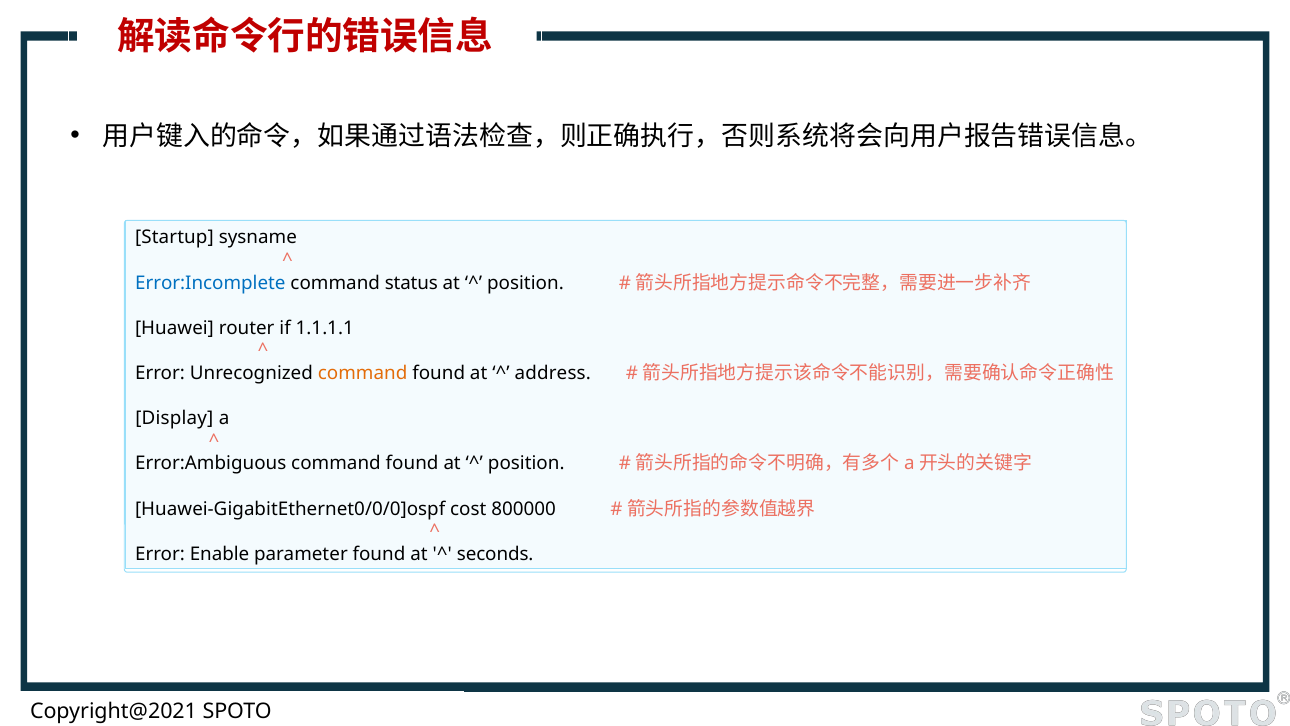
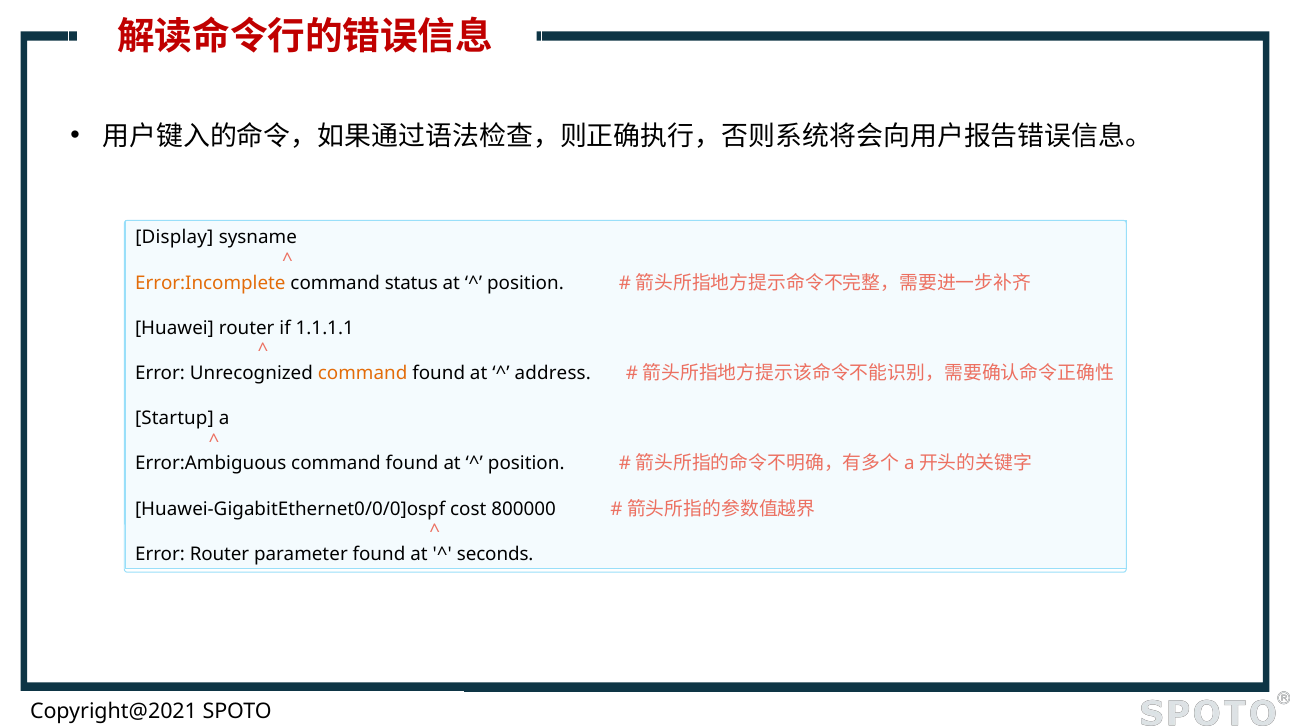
Startup: Startup -> Display
Error:Incomplete colour: blue -> orange
Display: Display -> Startup
Error Enable: Enable -> Router
